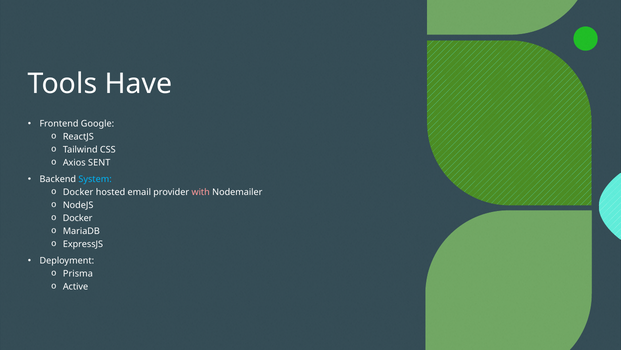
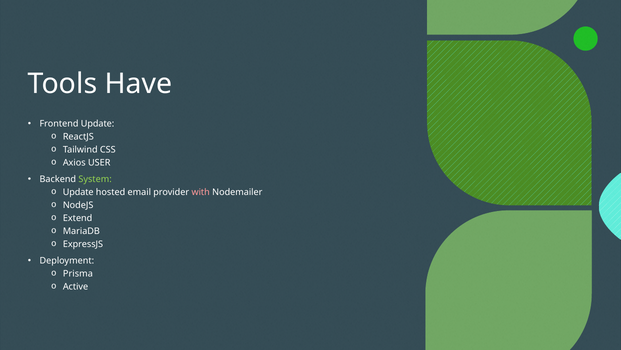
Frontend Google: Google -> Update
SENT: SENT -> USER
System colour: light blue -> light green
Docker at (78, 192): Docker -> Update
Docker at (78, 218): Docker -> Extend
